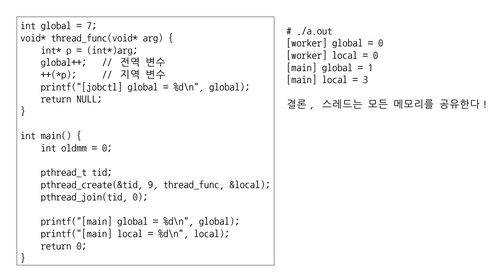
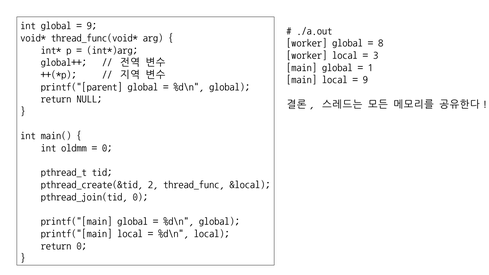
7 at (92, 26): 7 -> 9
0 at (381, 43): 0 -> 8
0 at (376, 55): 0 -> 3
3 at (365, 80): 3 -> 9
printf("[jobctl: printf("[jobctl -> printf("[parent
9: 9 -> 2
